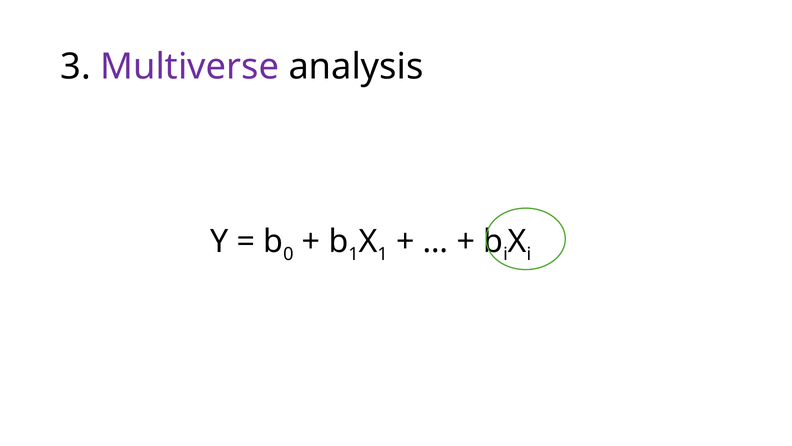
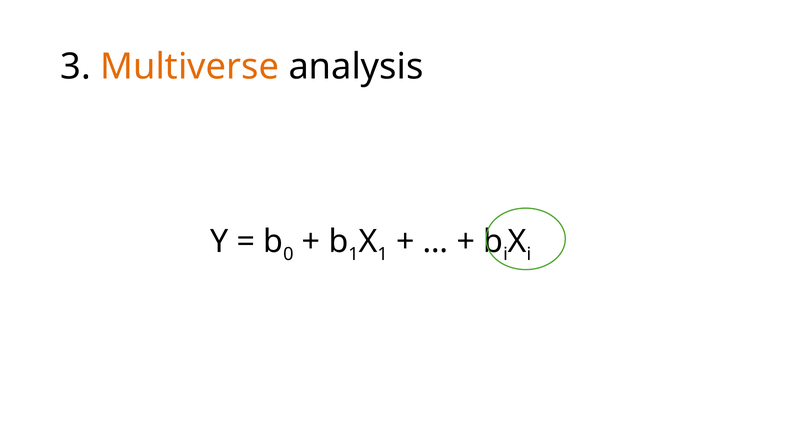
Multiverse colour: purple -> orange
